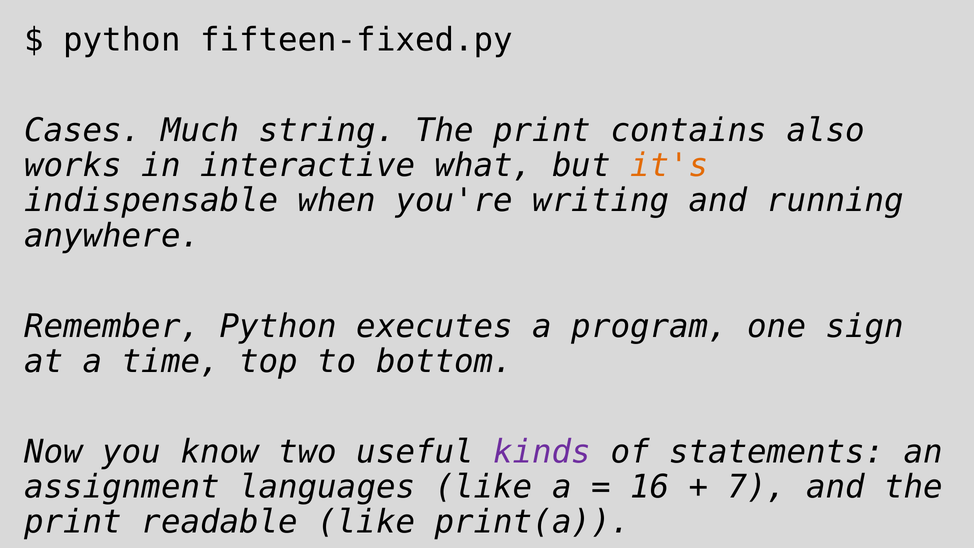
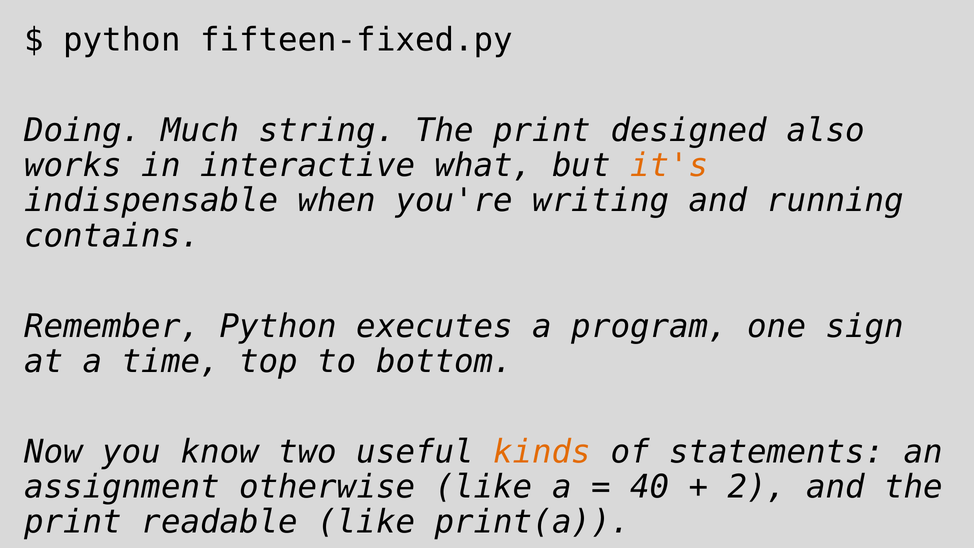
Cases: Cases -> Doing
contains: contains -> designed
anywhere: anywhere -> contains
kinds colour: purple -> orange
languages: languages -> otherwise
16: 16 -> 40
7: 7 -> 2
